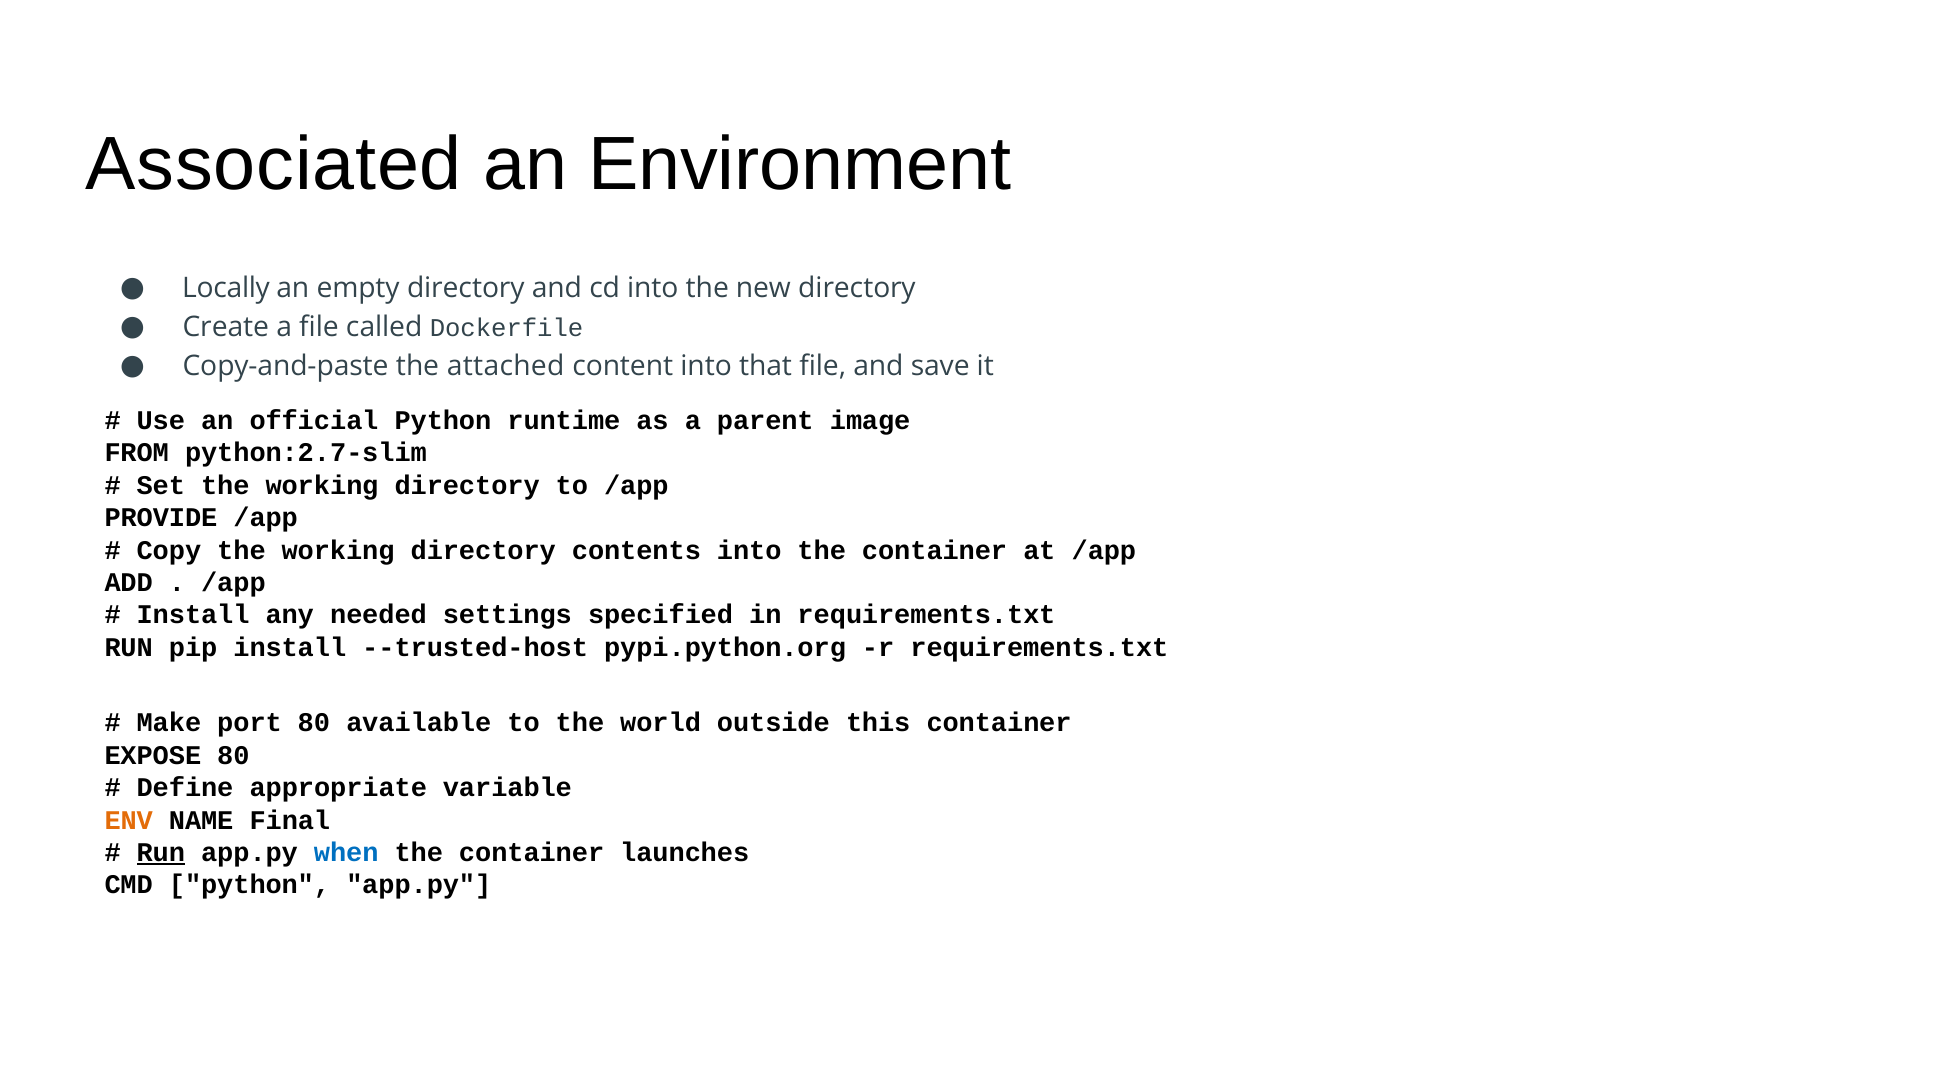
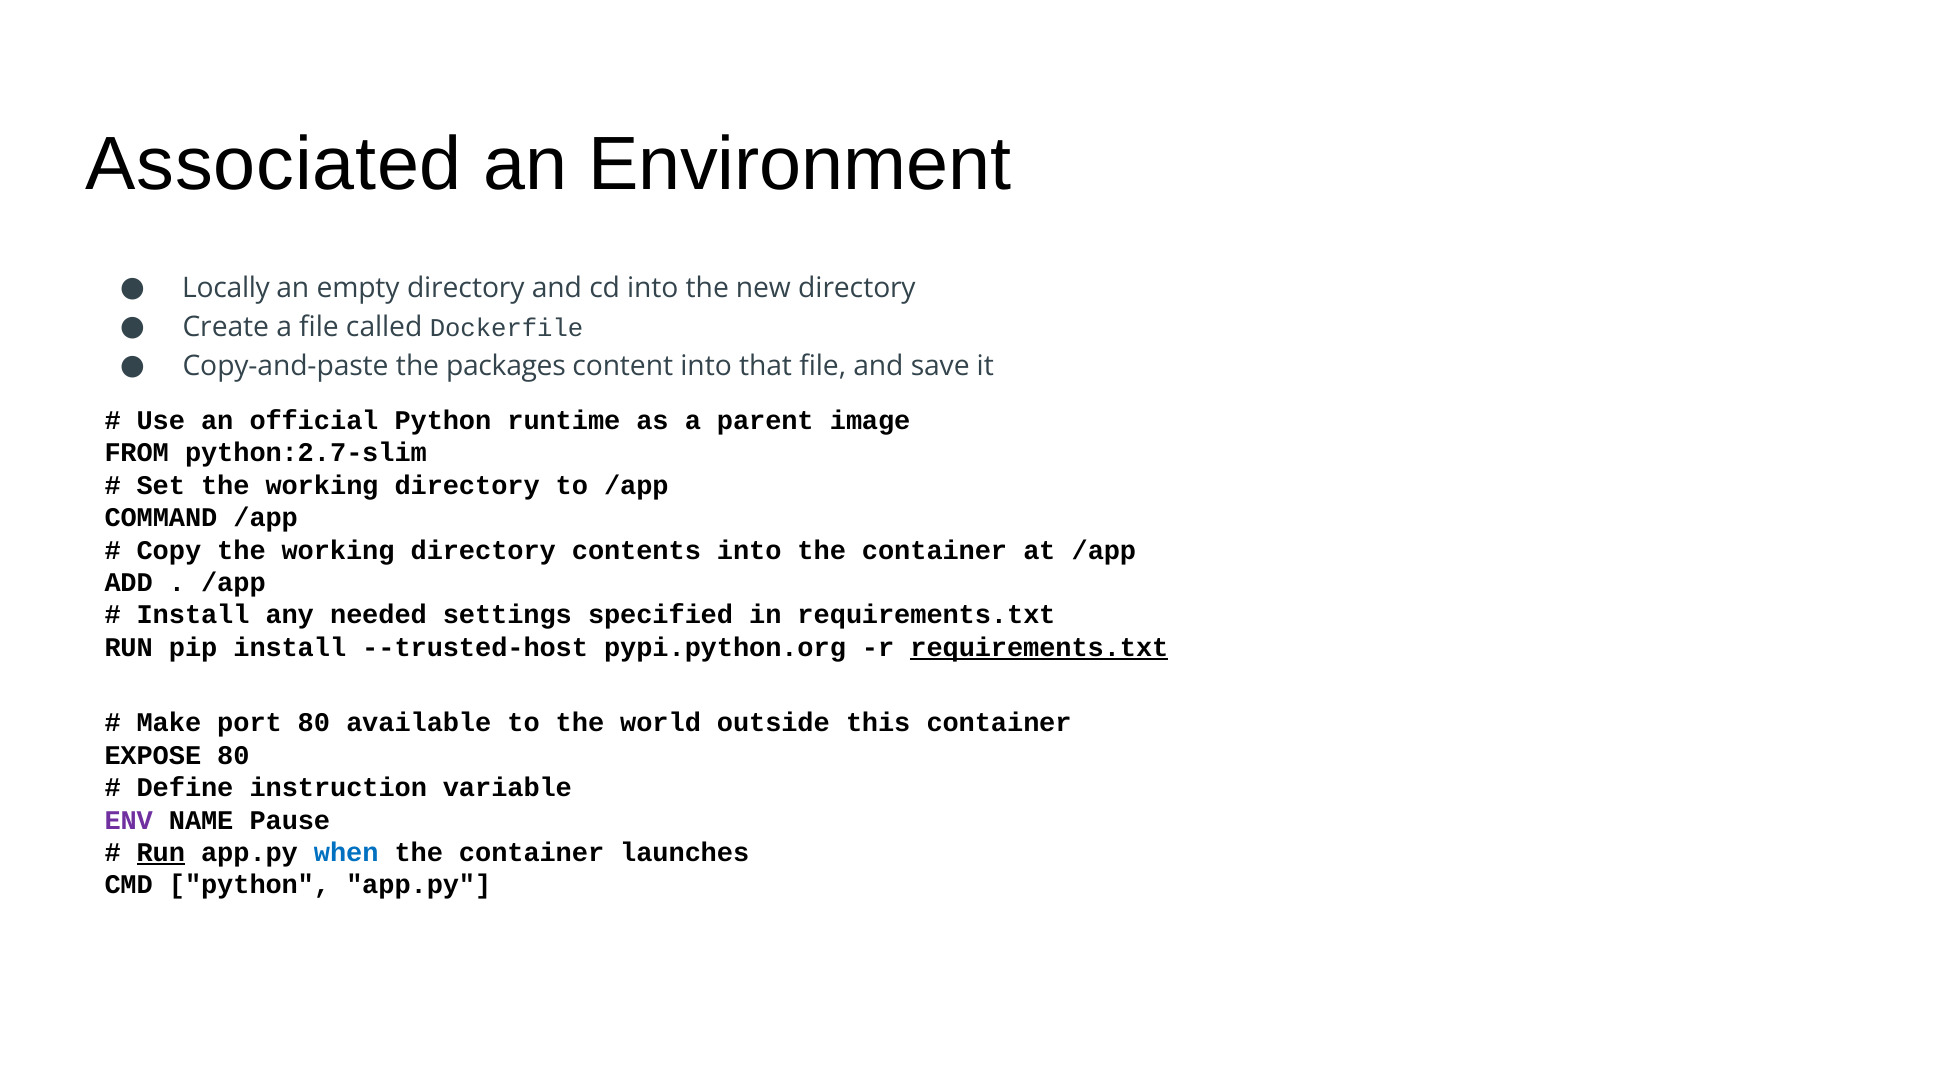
attached: attached -> packages
PROVIDE: PROVIDE -> COMMAND
requirements.txt at (1039, 648) underline: none -> present
appropriate: appropriate -> instruction
ENV colour: orange -> purple
Final: Final -> Pause
